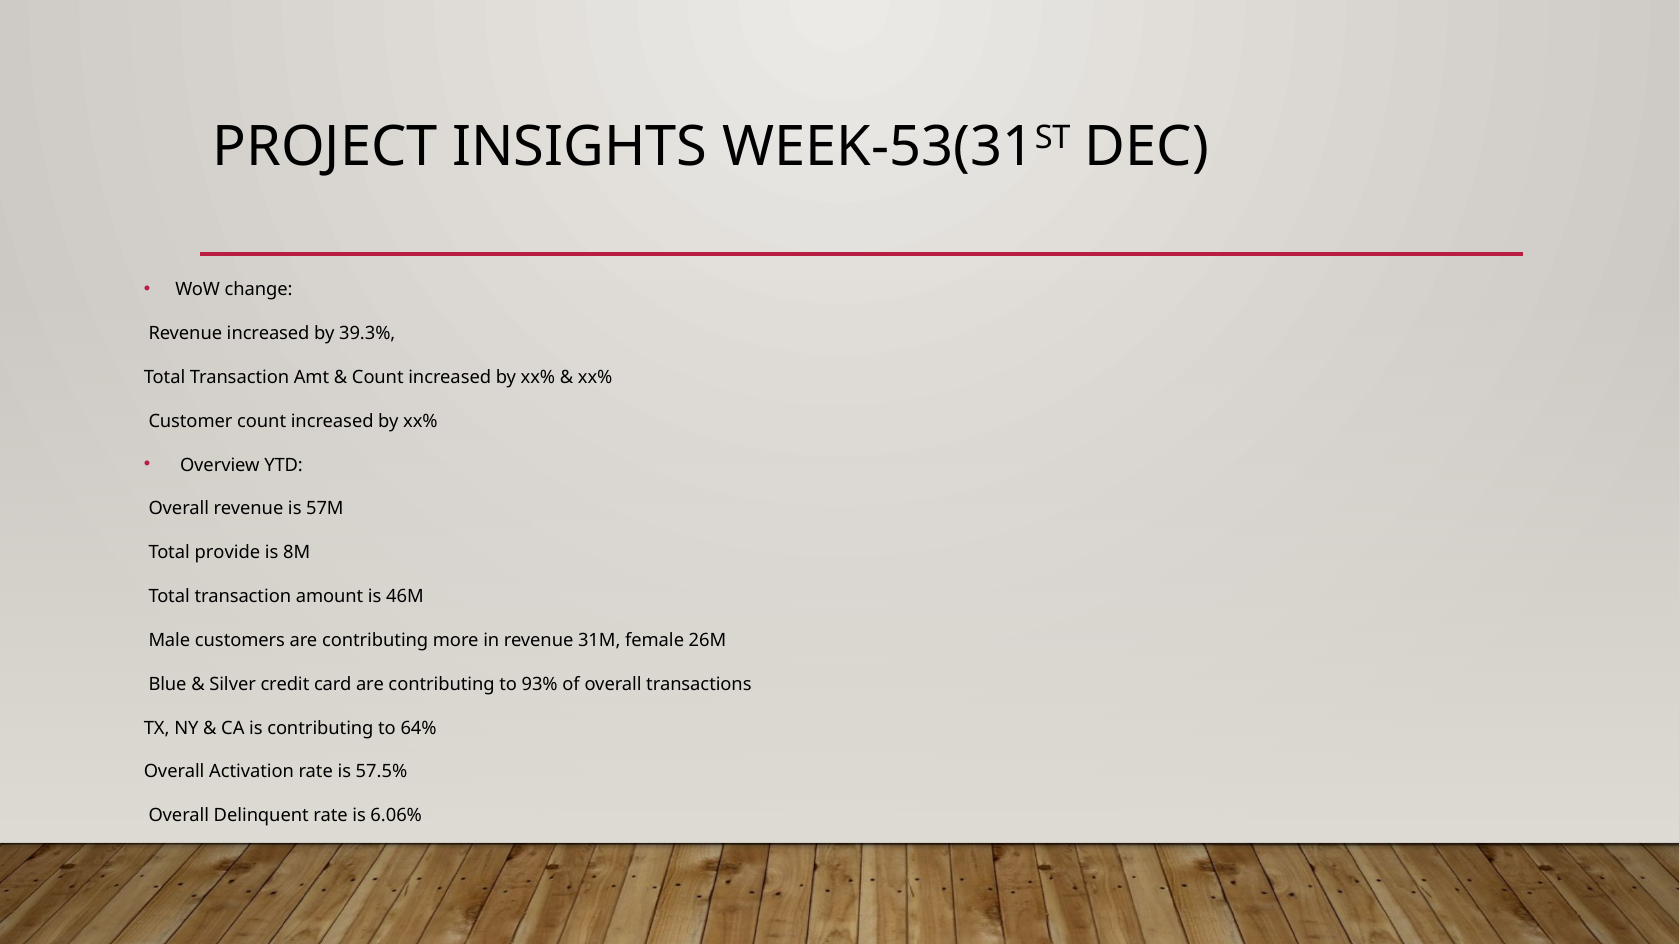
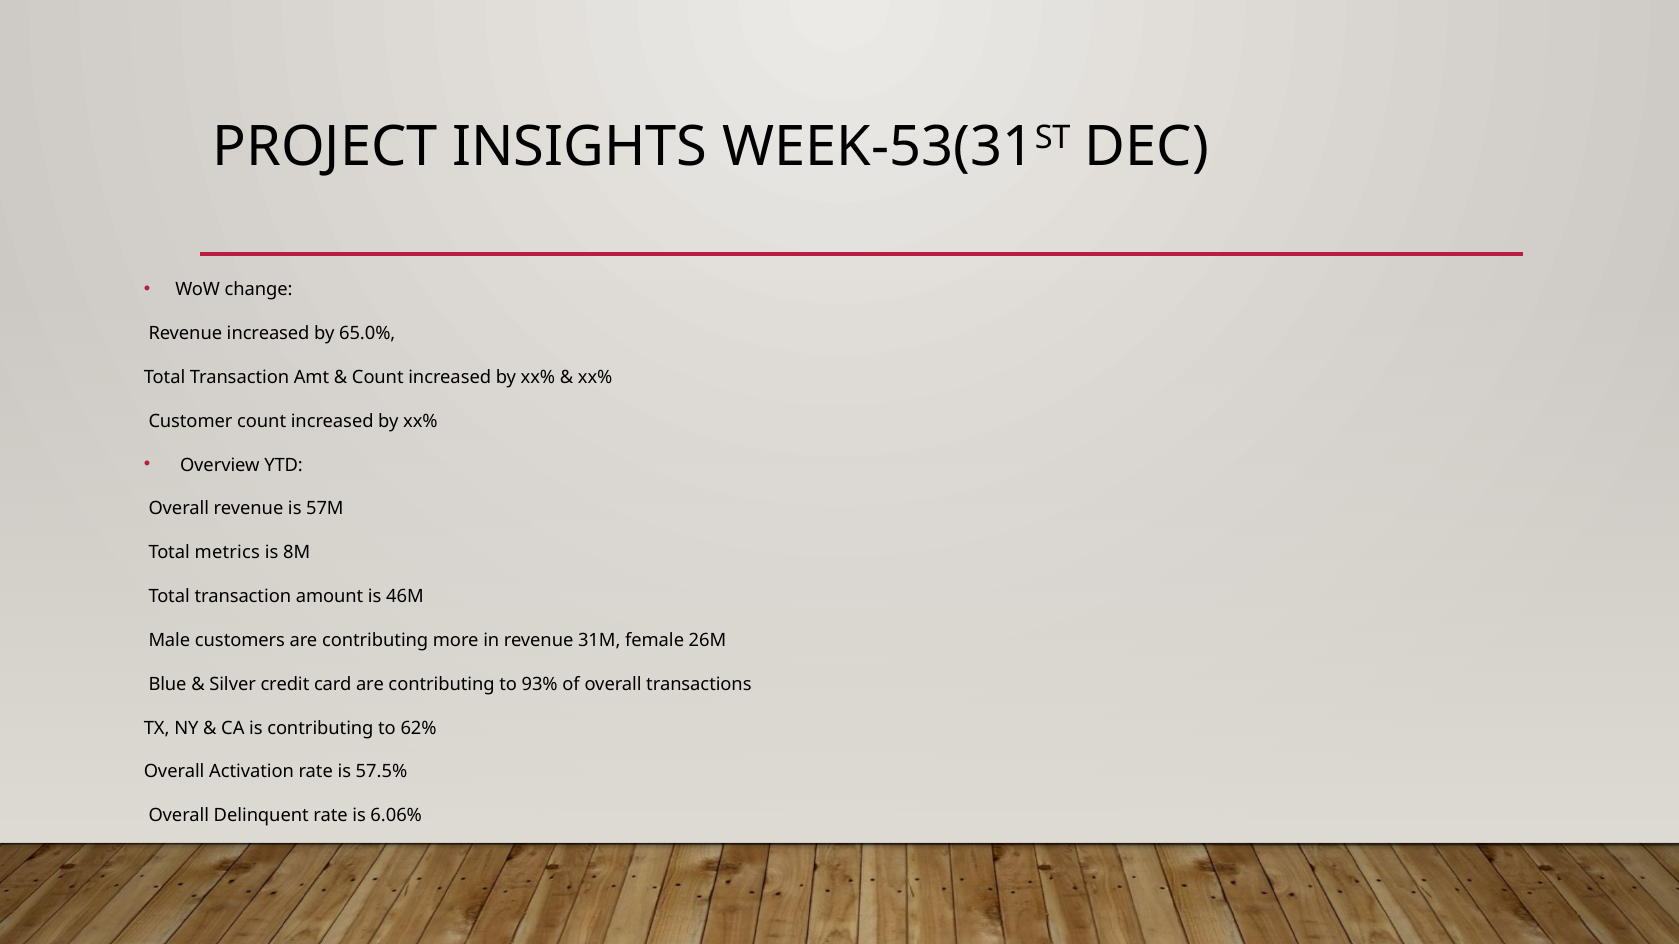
39.3%: 39.3% -> 65.0%
provide: provide -> metrics
64%: 64% -> 62%
